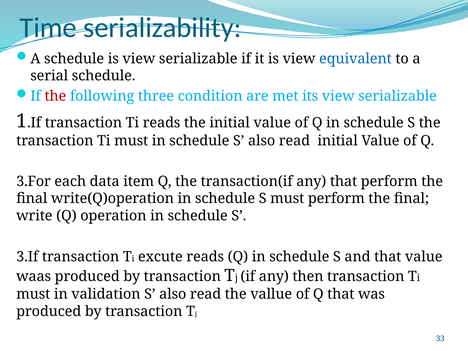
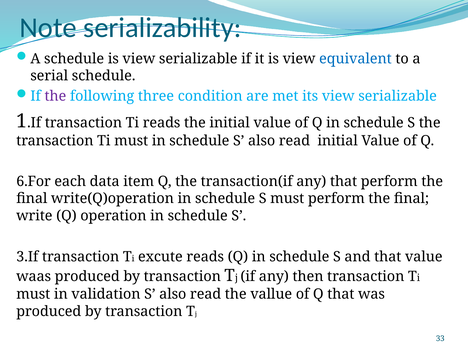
Time: Time -> Note
the at (55, 96) colour: red -> purple
3.For: 3.For -> 6.For
